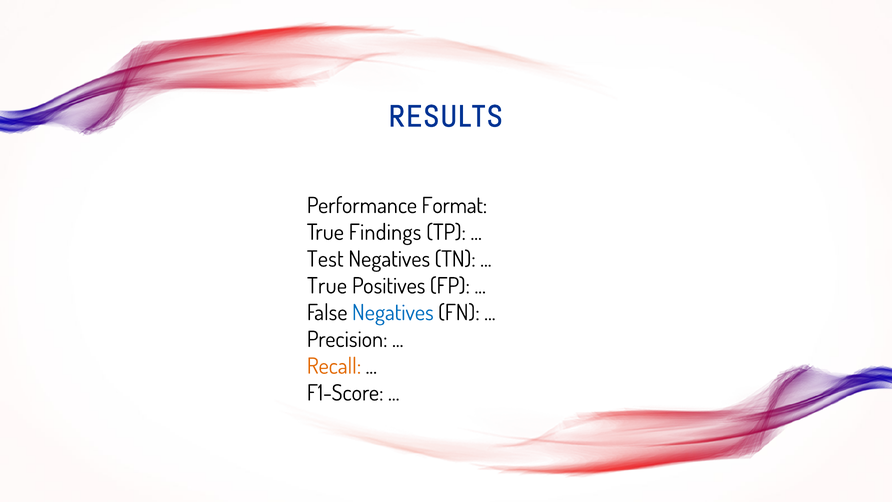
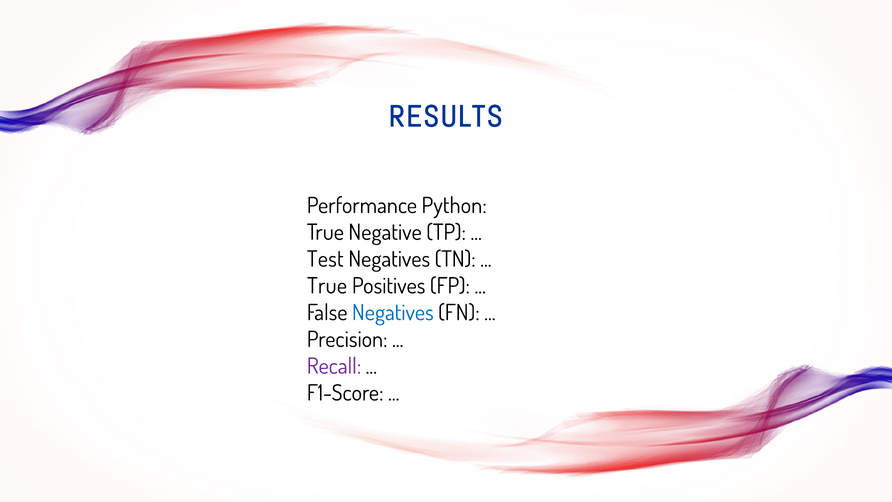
Format: Format -> Python
Findings: Findings -> Negative
Recall colour: orange -> purple
